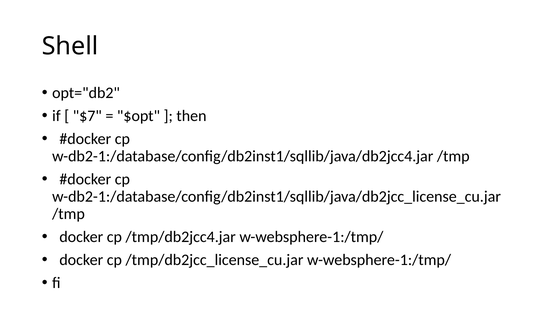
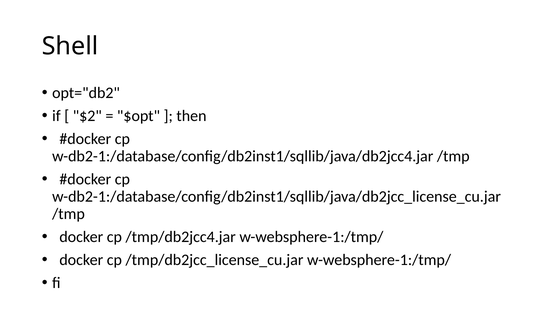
$7: $7 -> $2
